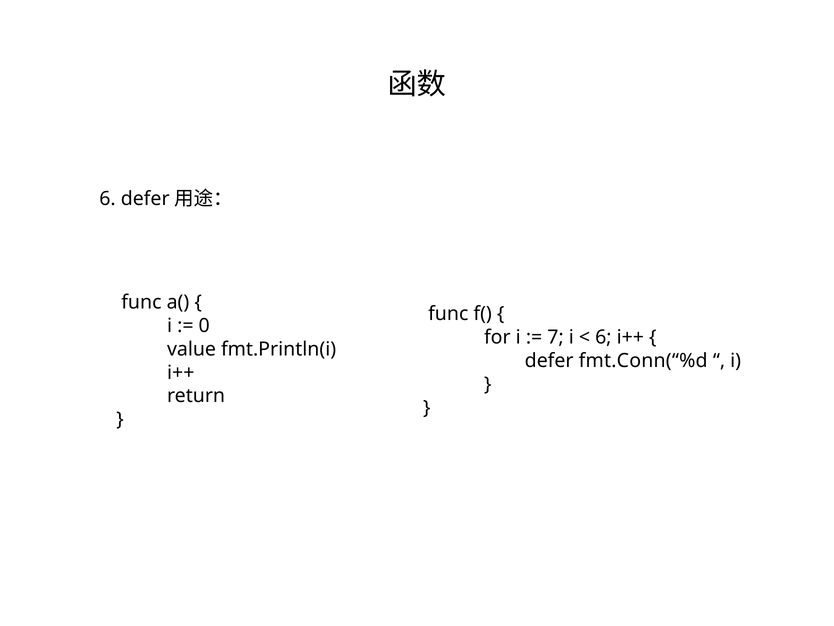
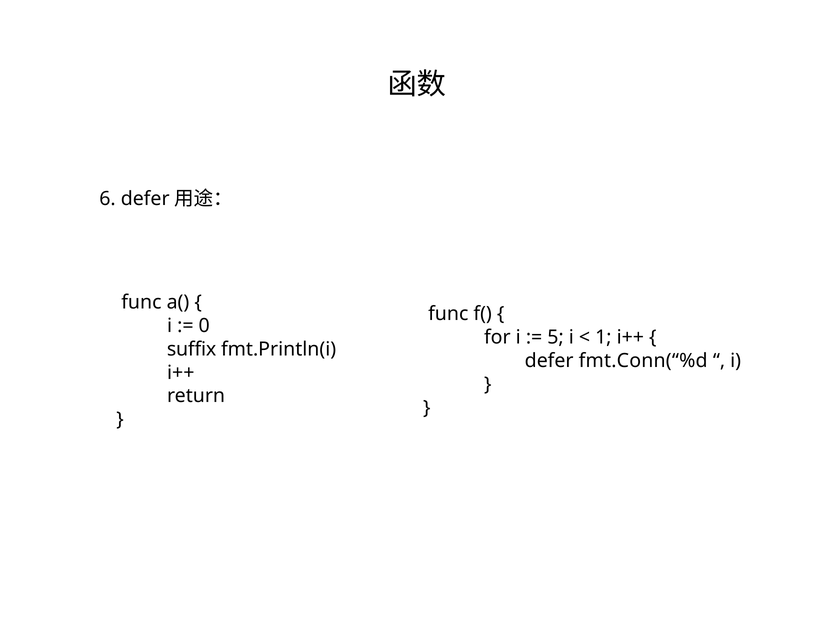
7: 7 -> 5
6 at (603, 337): 6 -> 1
value: value -> suffix
